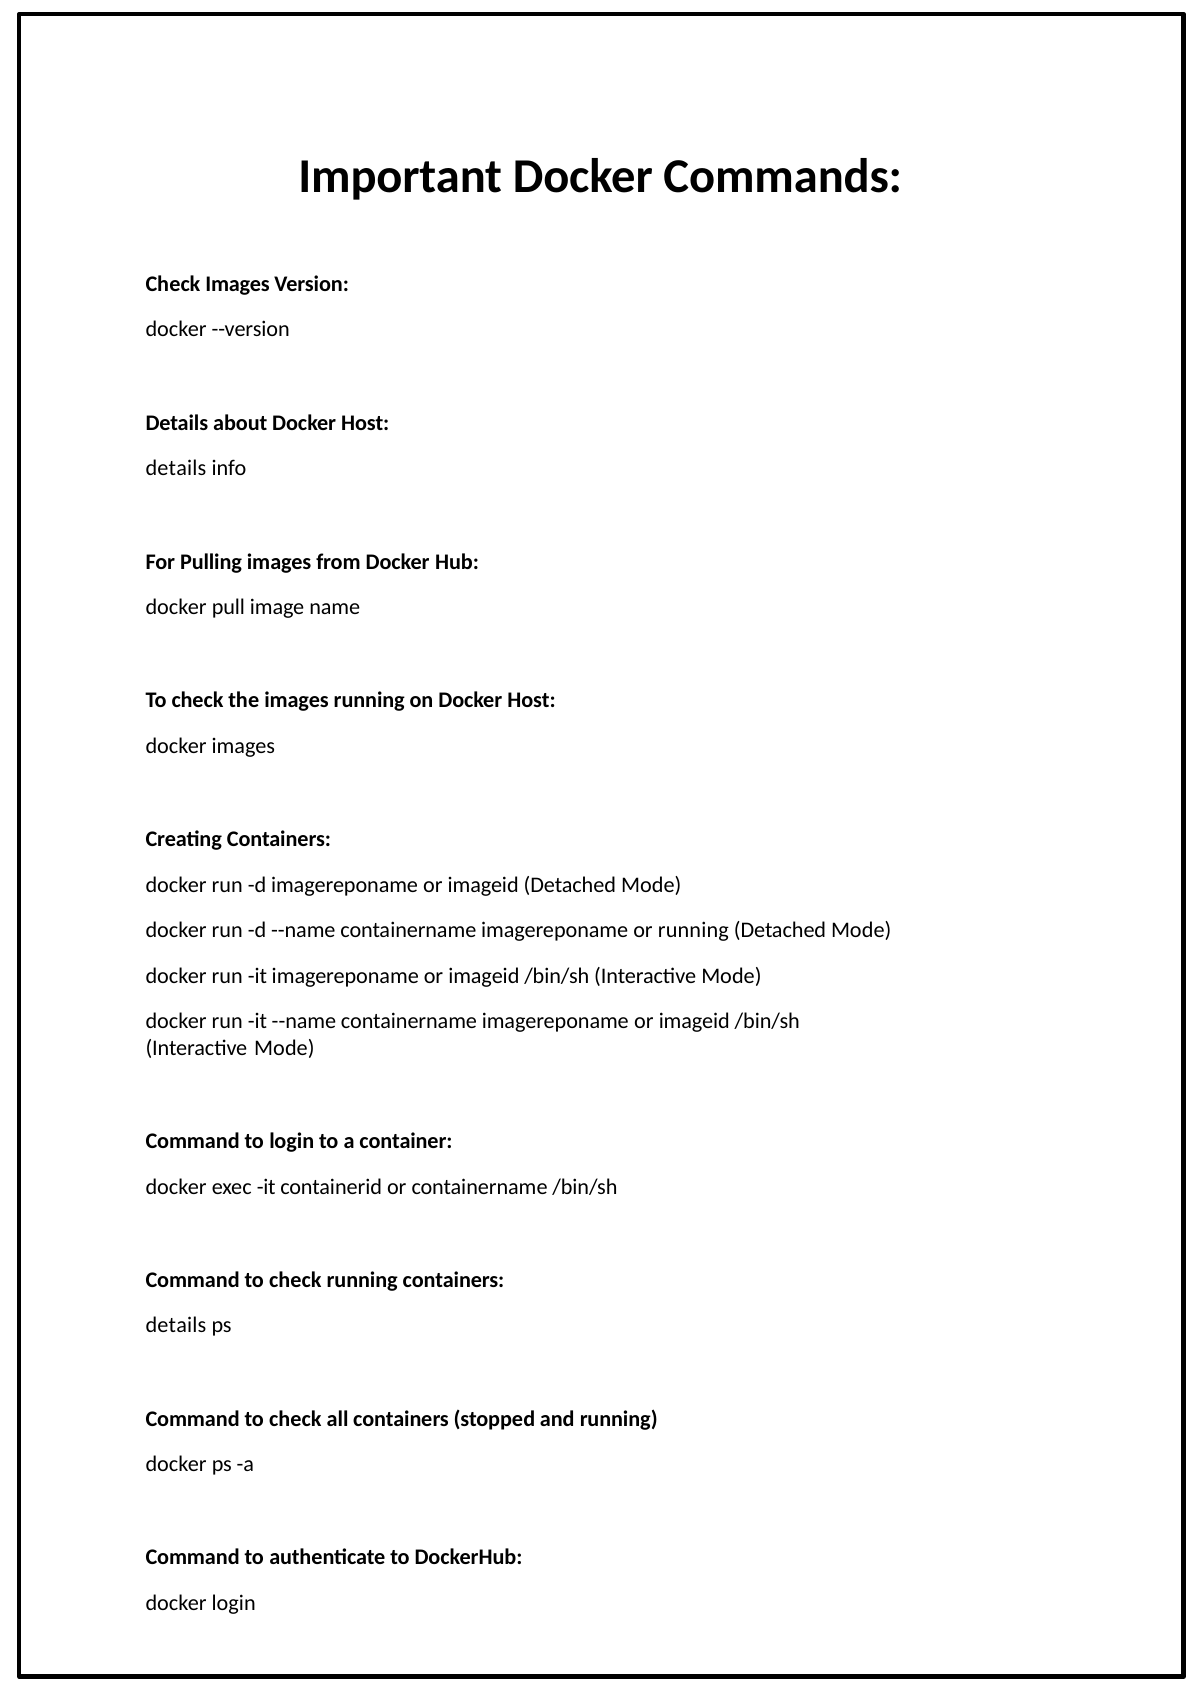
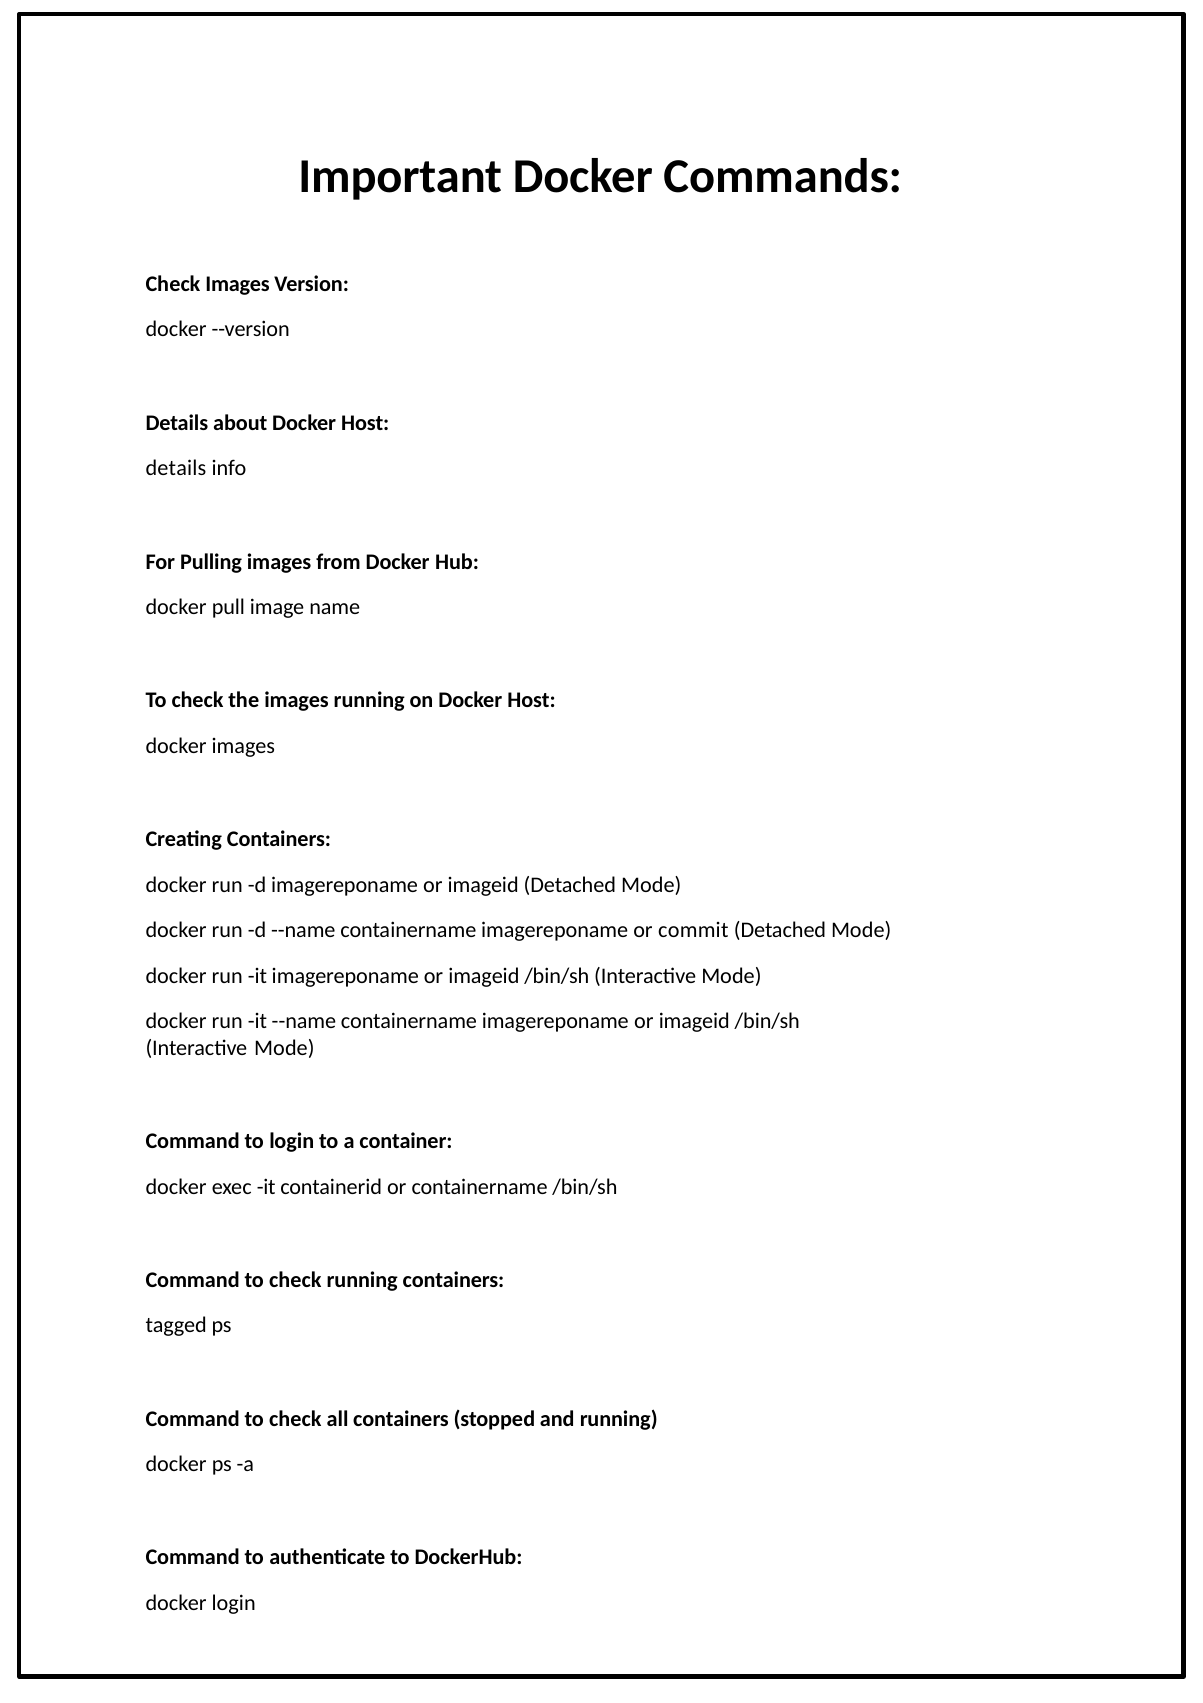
or running: running -> commit
details at (176, 1325): details -> tagged
